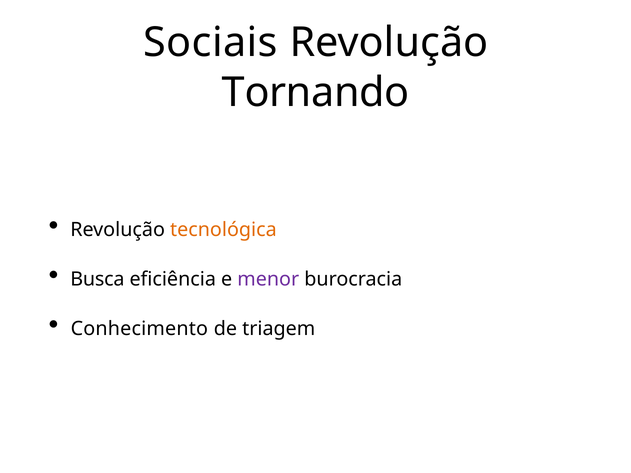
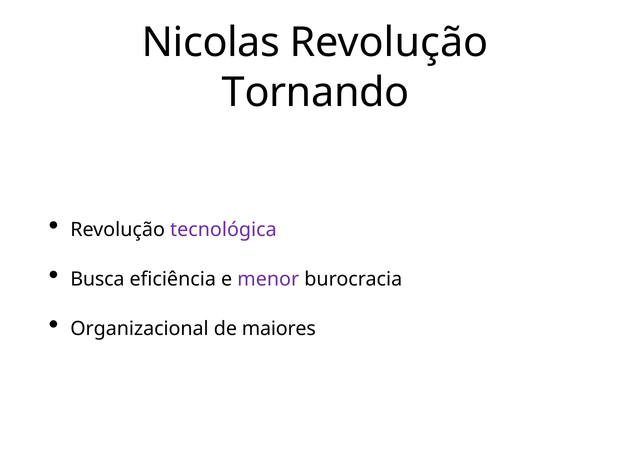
Sociais: Sociais -> Nicolas
tecnológica colour: orange -> purple
Conhecimento: Conhecimento -> Organizacional
triagem: triagem -> maiores
